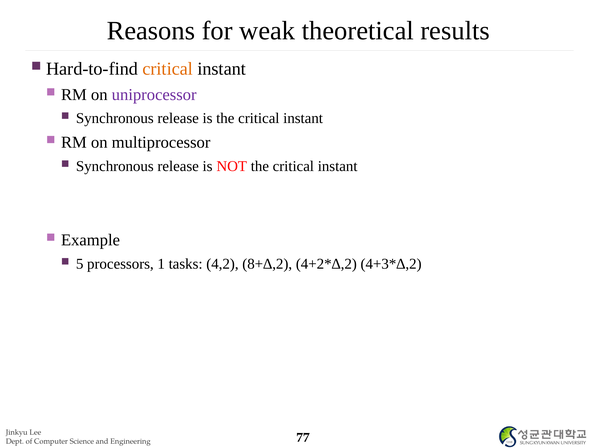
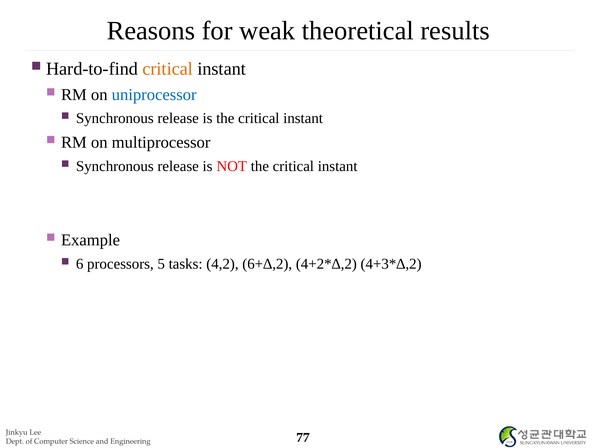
uniprocessor colour: purple -> blue
5: 5 -> 6
1: 1 -> 5
8+∆,2: 8+∆,2 -> 6+∆,2
